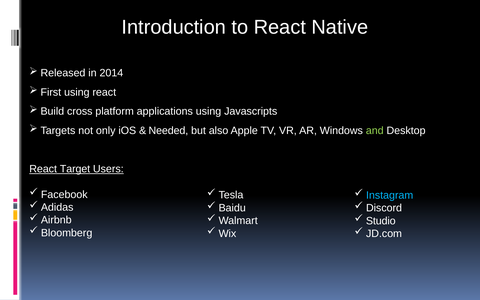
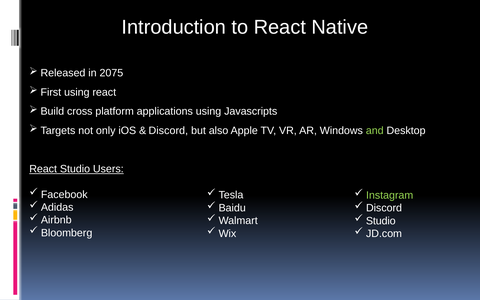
2014: 2014 -> 2075
Needed at (168, 131): Needed -> Discord
React Target: Target -> Studio
Instagram colour: light blue -> light green
